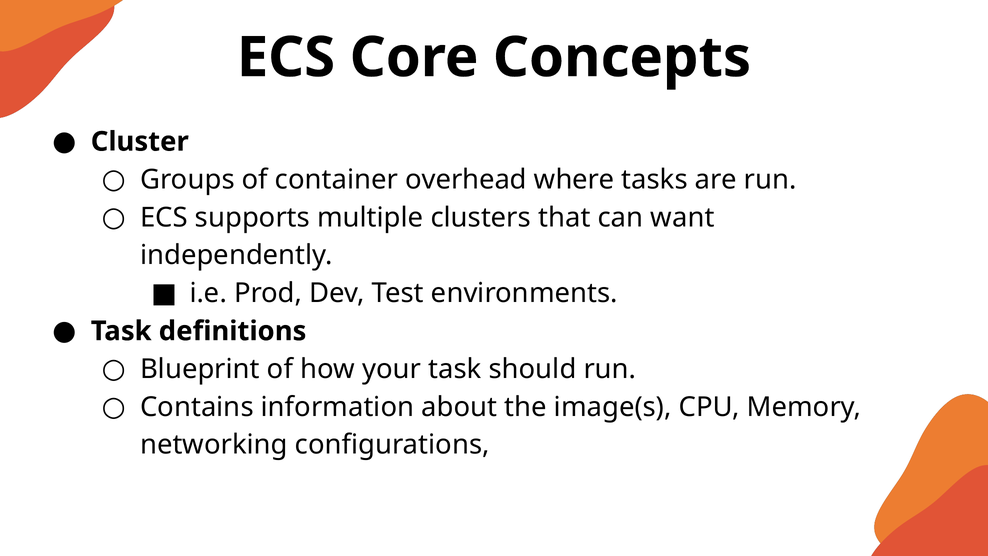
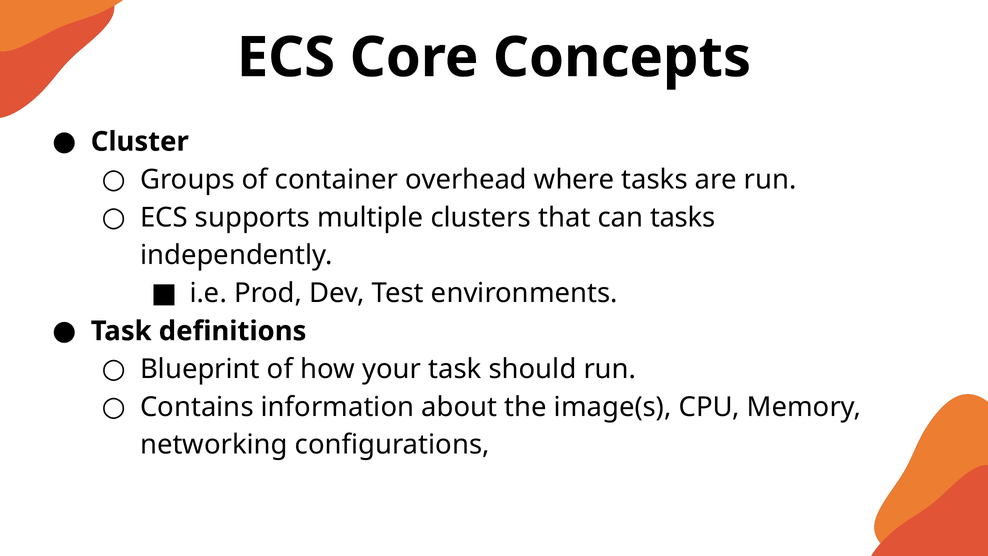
can want: want -> tasks
